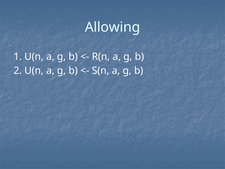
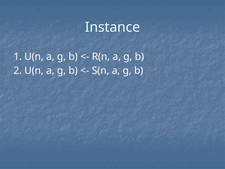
Allowing: Allowing -> Instance
